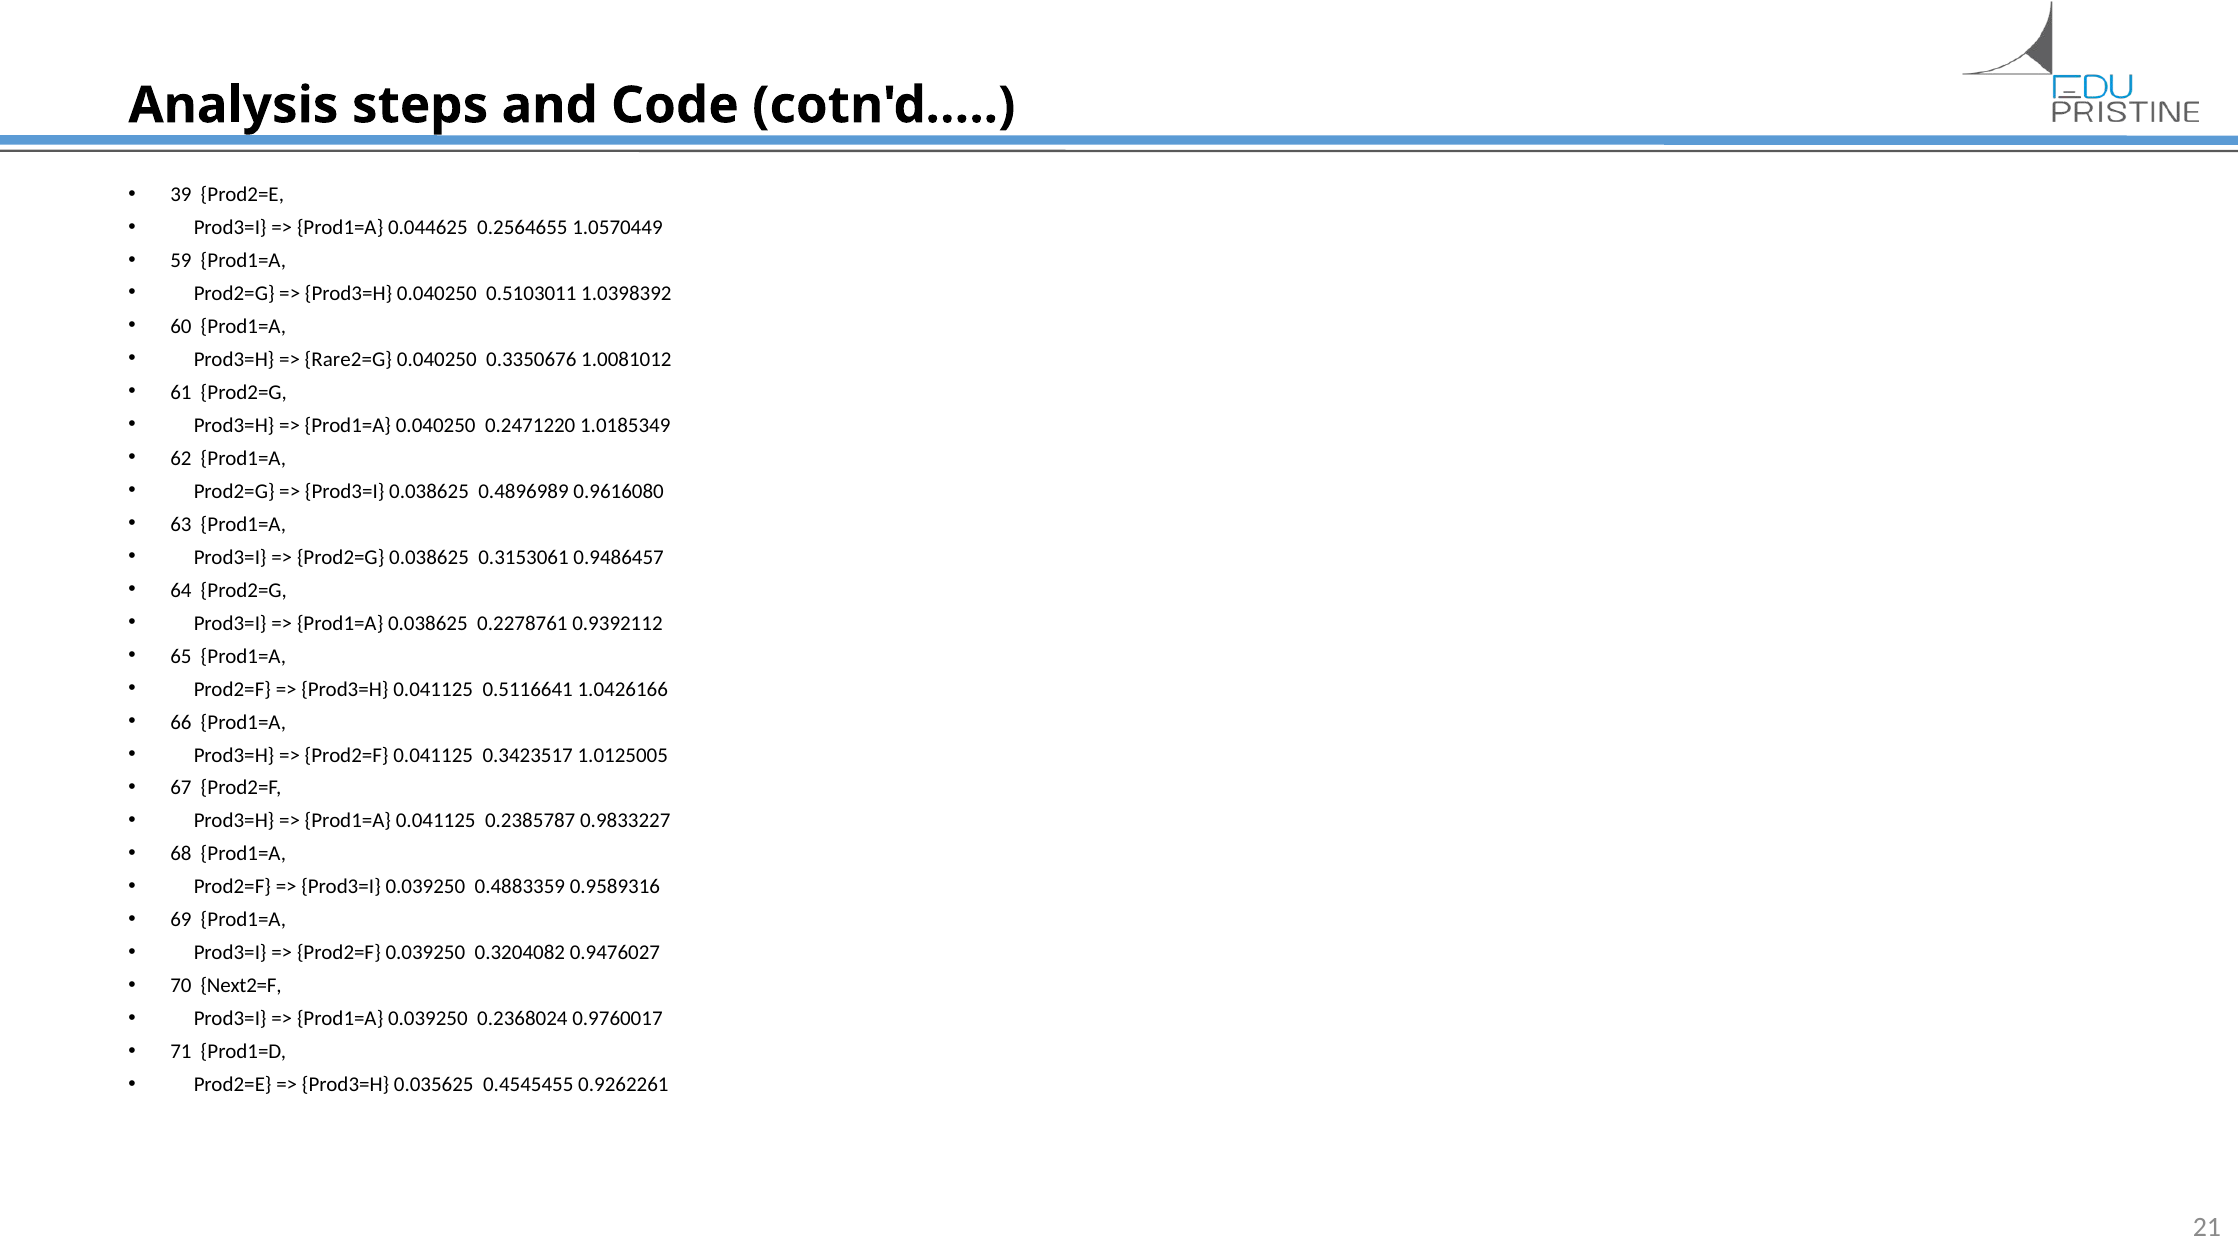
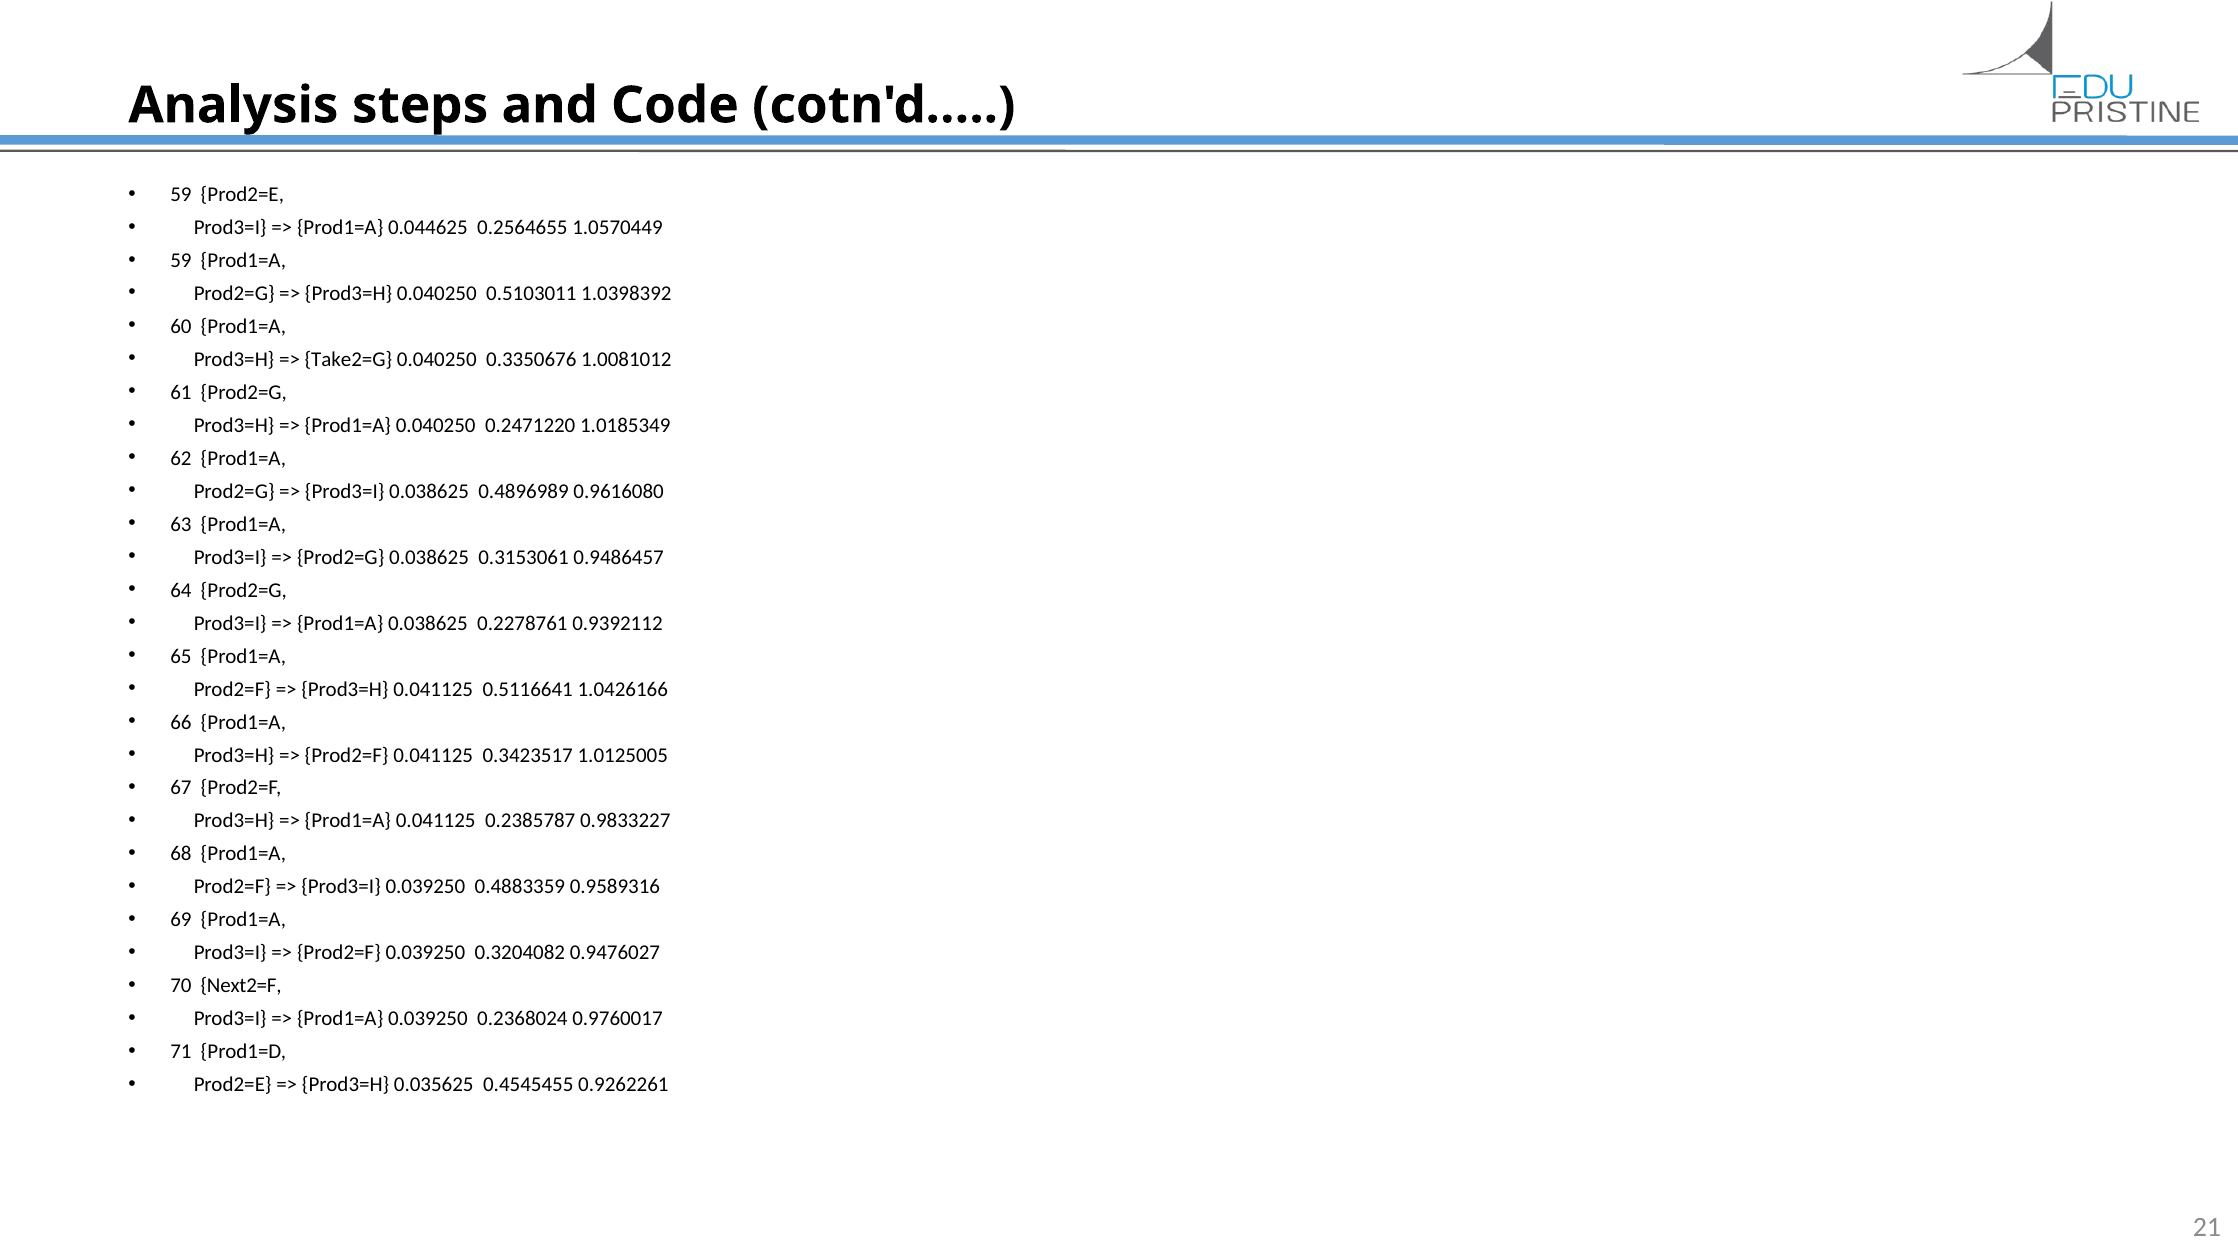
39 at (181, 194): 39 -> 59
Rare2=G: Rare2=G -> Take2=G
